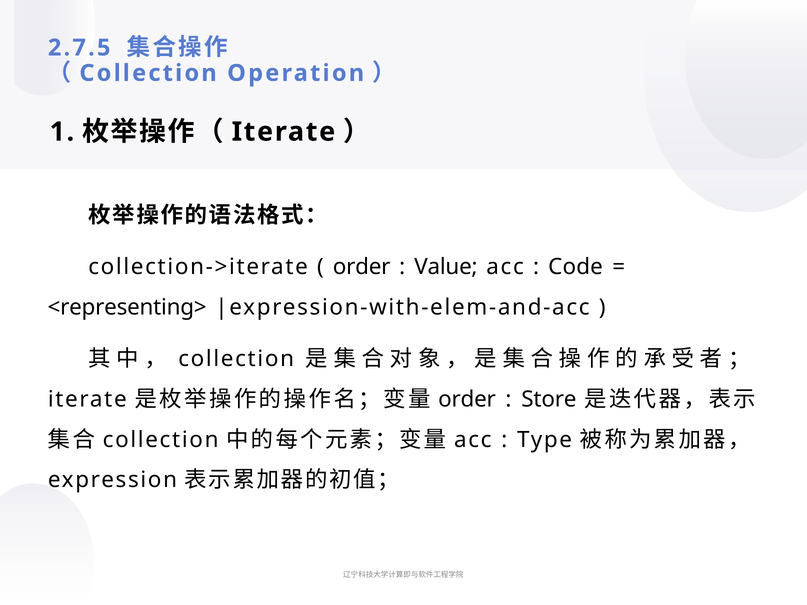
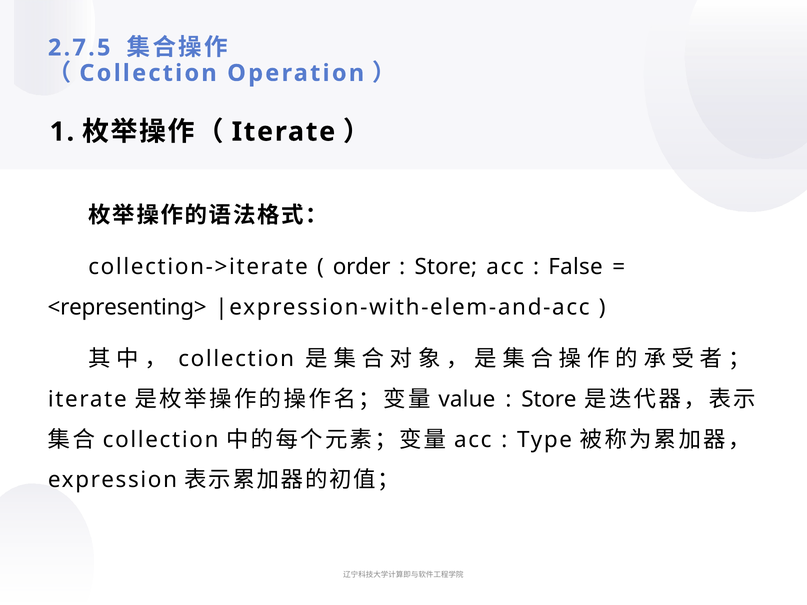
Value at (446, 267): Value -> Store
Code: Code -> False
order at (467, 399): order -> value
